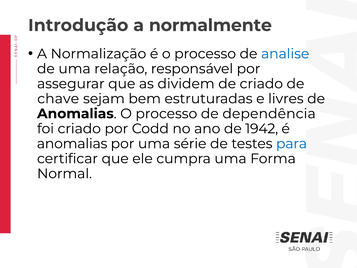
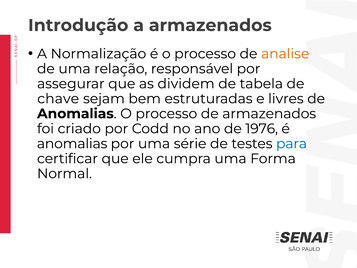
a normalmente: normalmente -> armazenados
analise colour: blue -> orange
de criado: criado -> tabela
de dependência: dependência -> armazenados
1942: 1942 -> 1976
